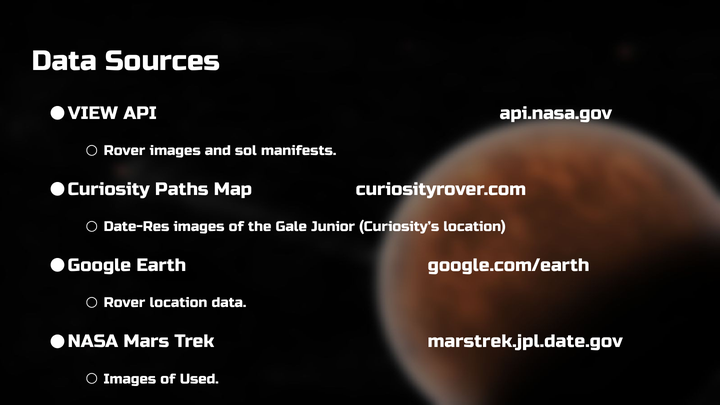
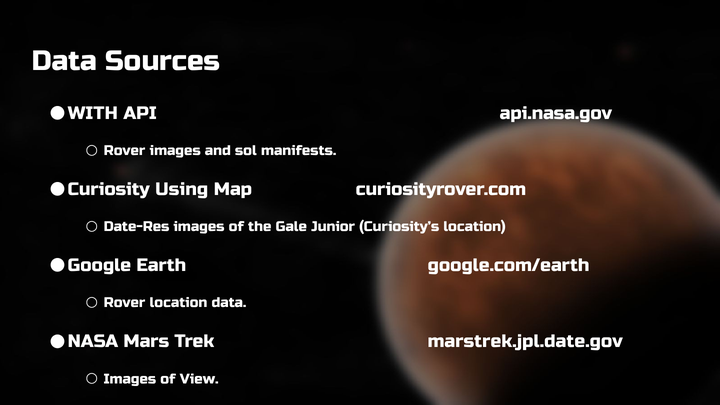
VIEW: VIEW -> WITH
Paths: Paths -> Using
Used: Used -> View
